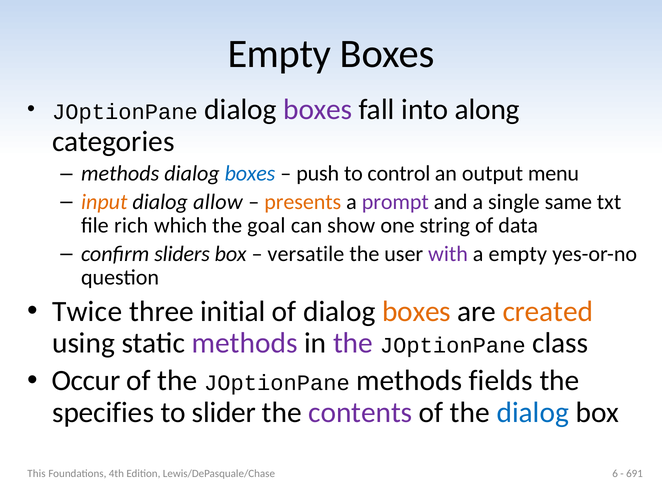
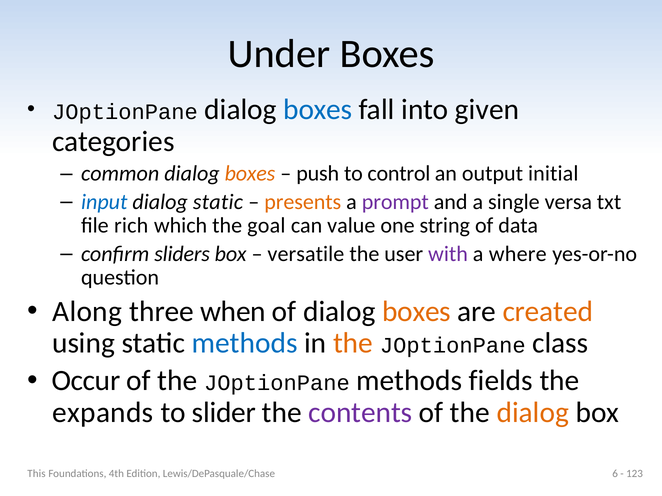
Empty at (279, 54): Empty -> Under
boxes at (318, 110) colour: purple -> blue
along: along -> given
methods at (120, 174): methods -> common
boxes at (250, 174) colour: blue -> orange
menu: menu -> initial
input colour: orange -> blue
dialog allow: allow -> static
same: same -> versa
show: show -> value
a empty: empty -> where
Twice: Twice -> Along
initial: initial -> when
methods at (245, 343) colour: purple -> blue
the at (353, 343) colour: purple -> orange
specifies: specifies -> expands
dialog at (533, 413) colour: blue -> orange
691: 691 -> 123
